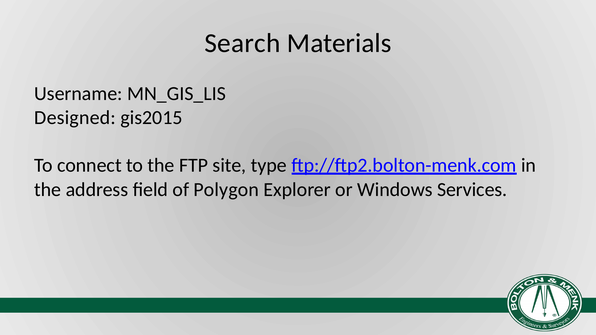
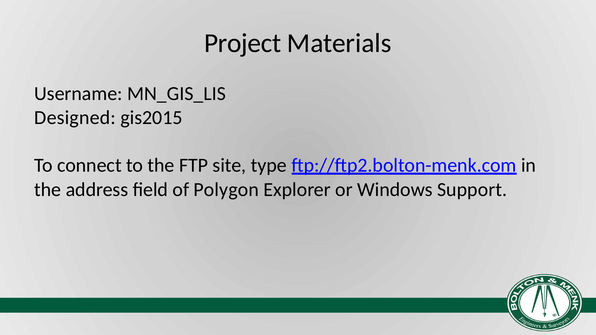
Search: Search -> Project
Services: Services -> Support
